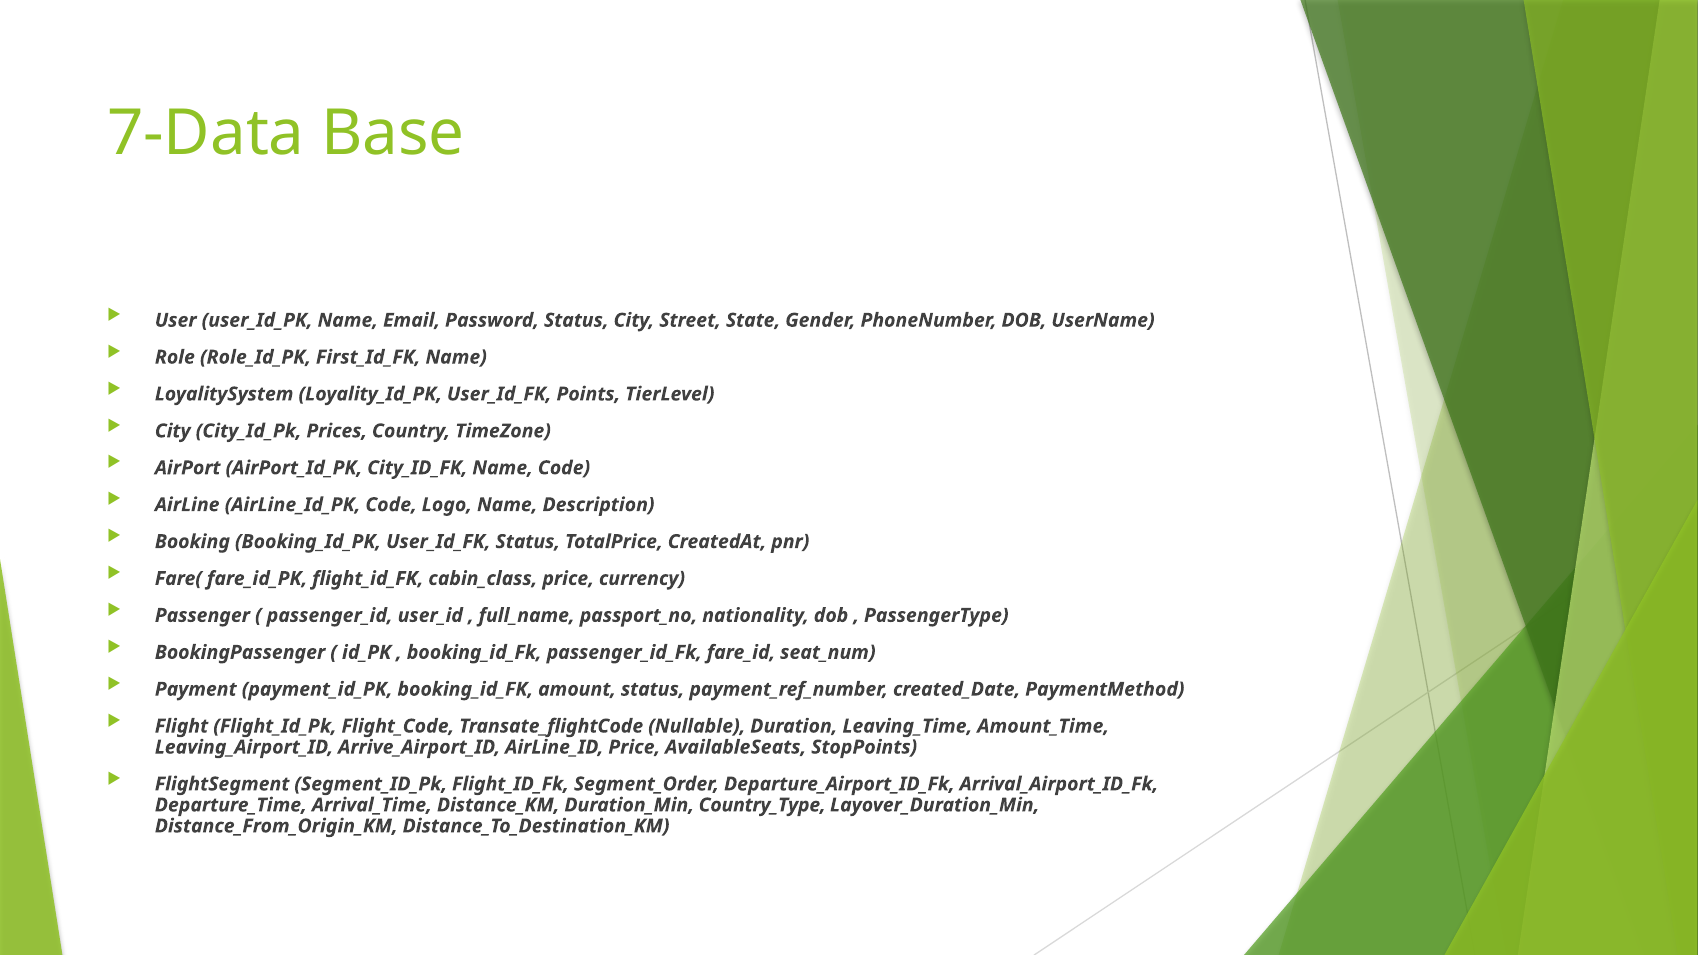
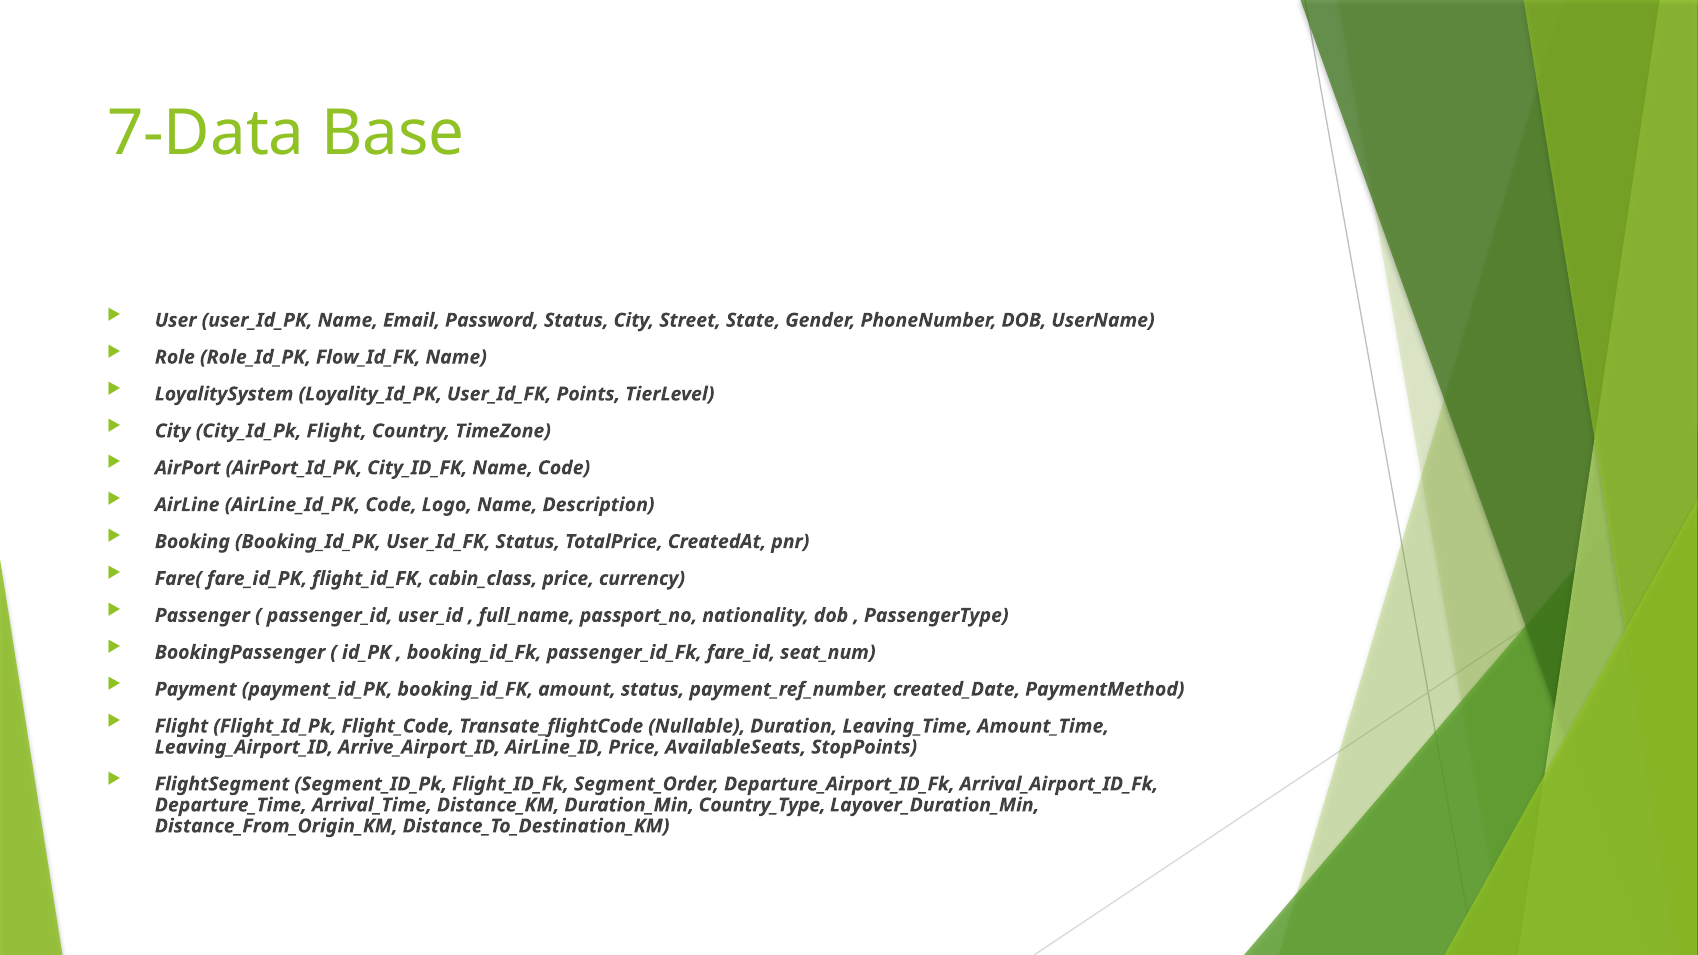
First_Id_FK: First_Id_FK -> Flow_Id_FK
City_Id_Pk Prices: Prices -> Flight
